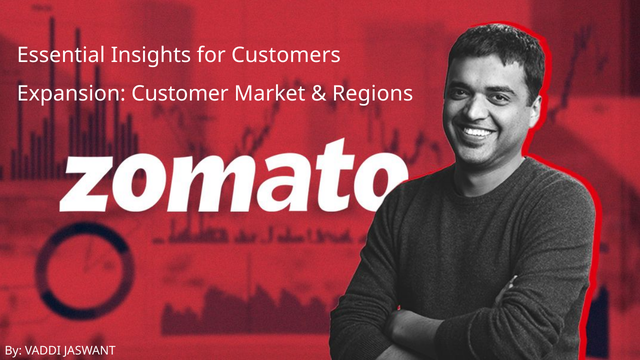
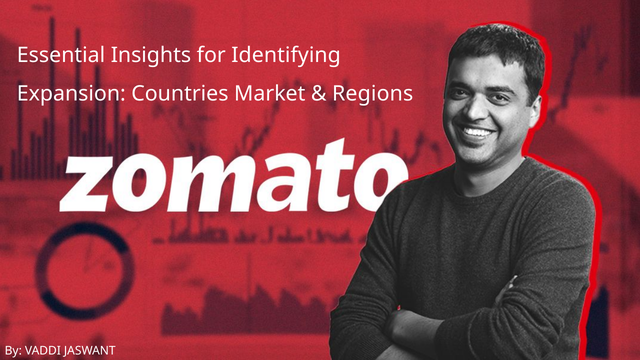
Customers: Customers -> Identifying
Customer: Customer -> Countries
